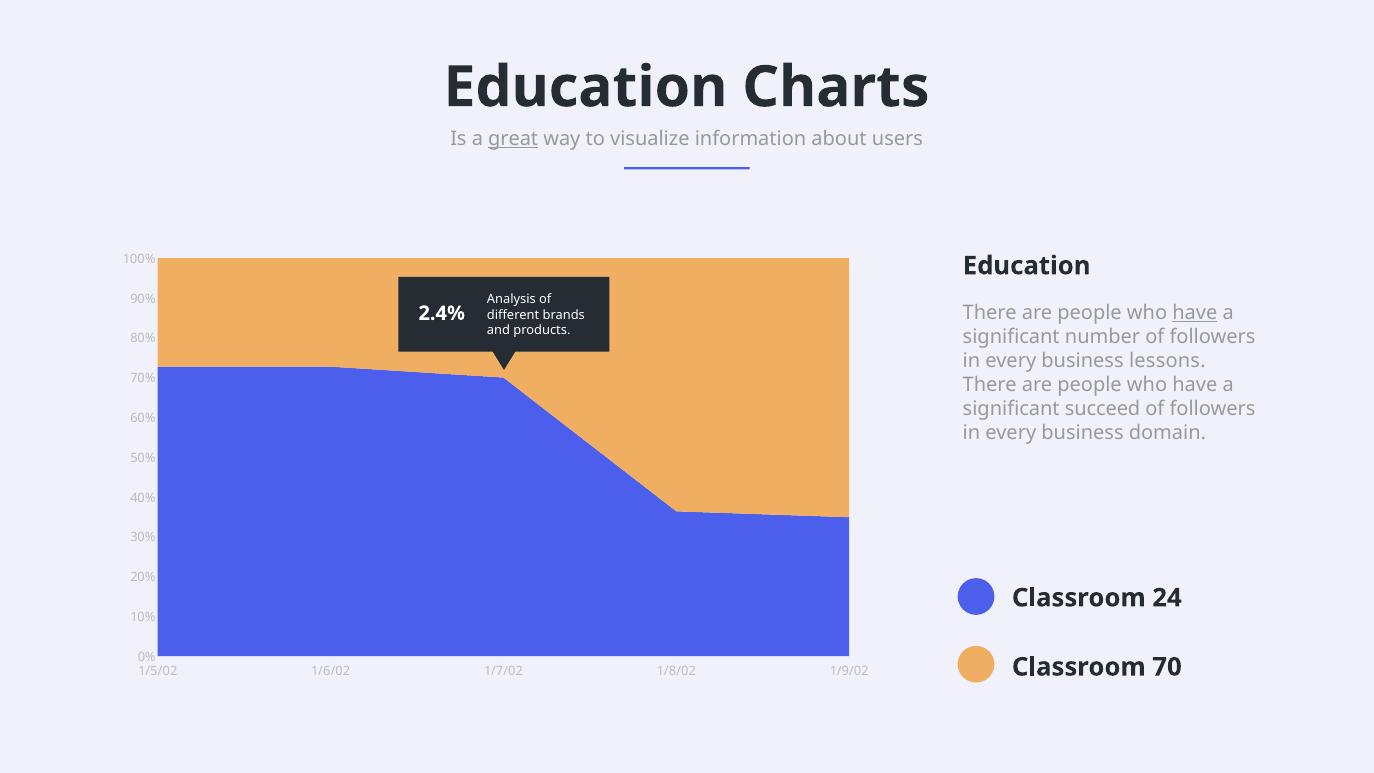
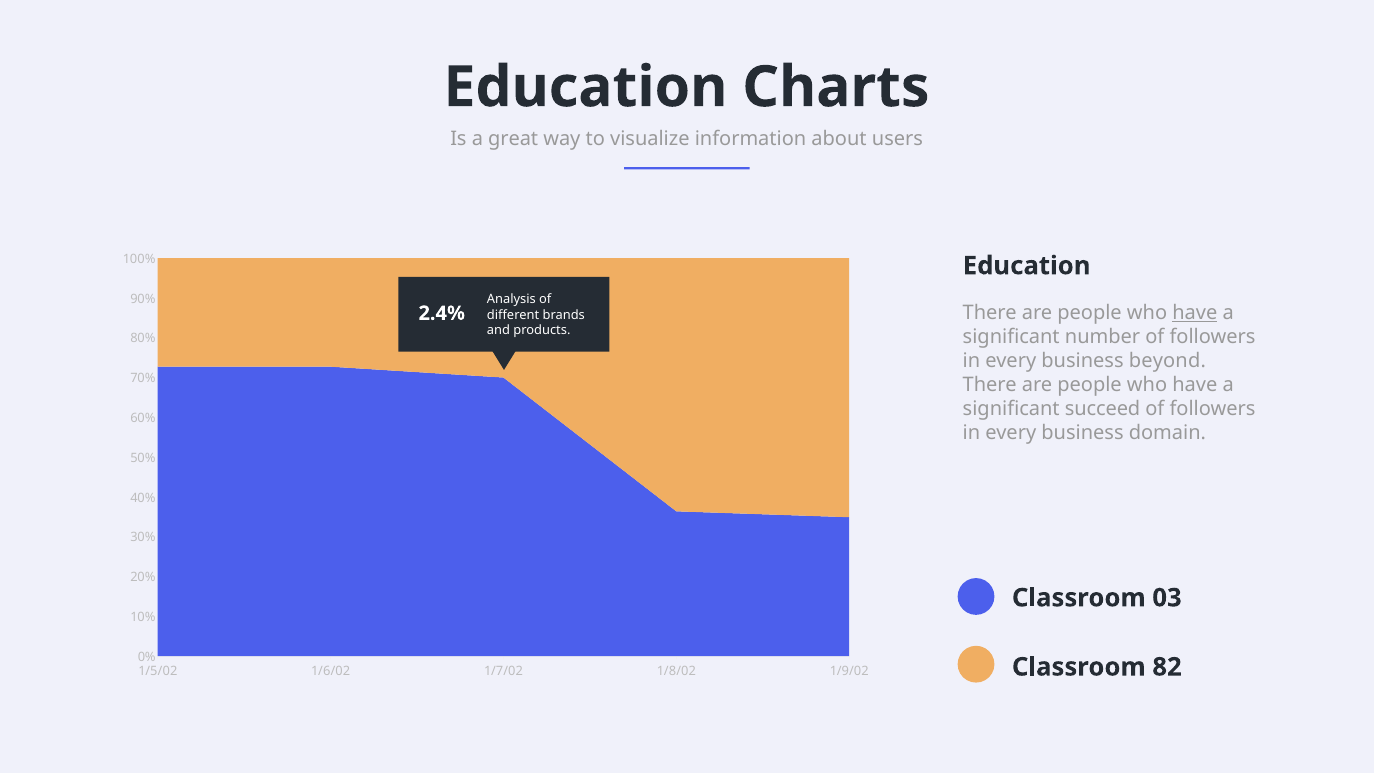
great underline: present -> none
lessons: lessons -> beyond
24: 24 -> 03
70: 70 -> 82
